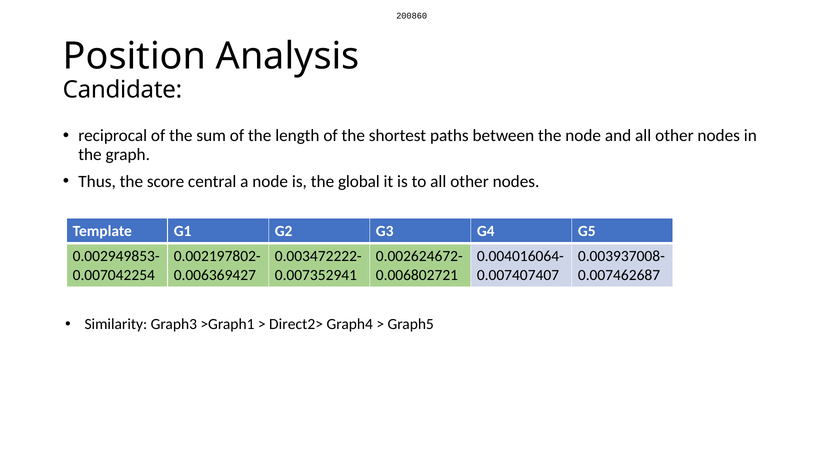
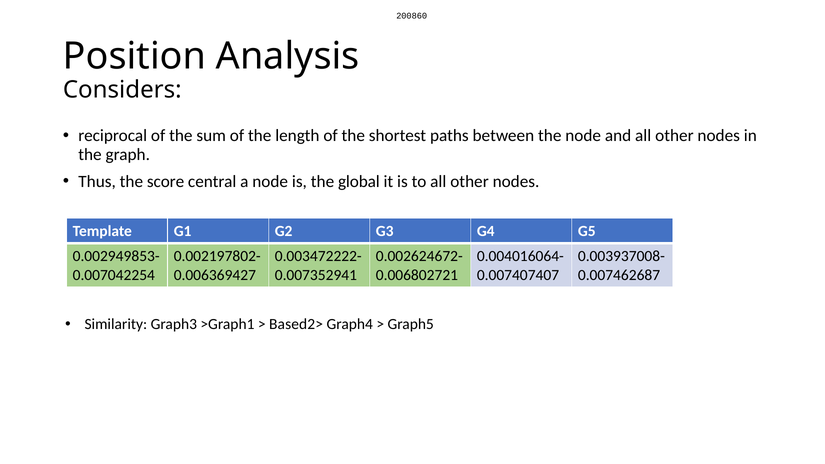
Candidate: Candidate -> Considers
Direct2>: Direct2> -> Based2>
